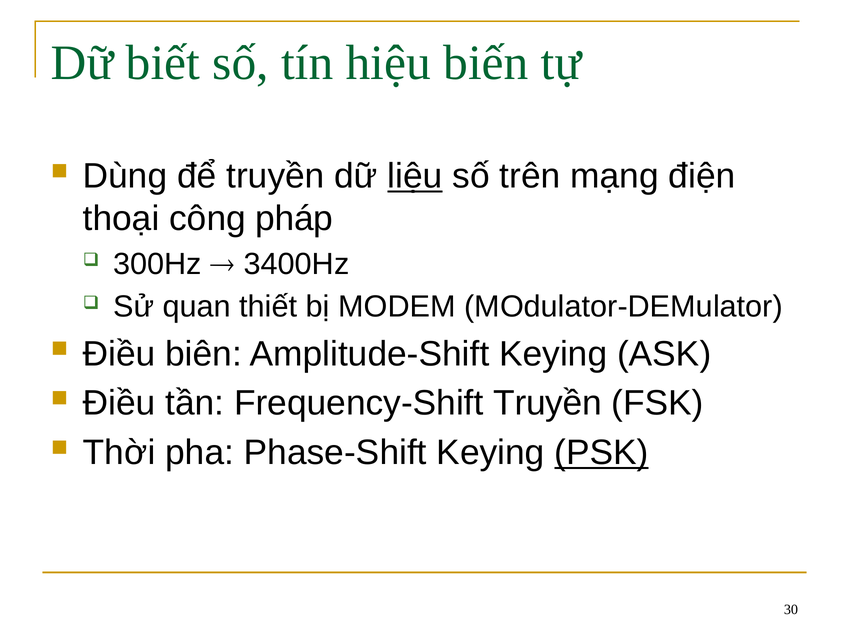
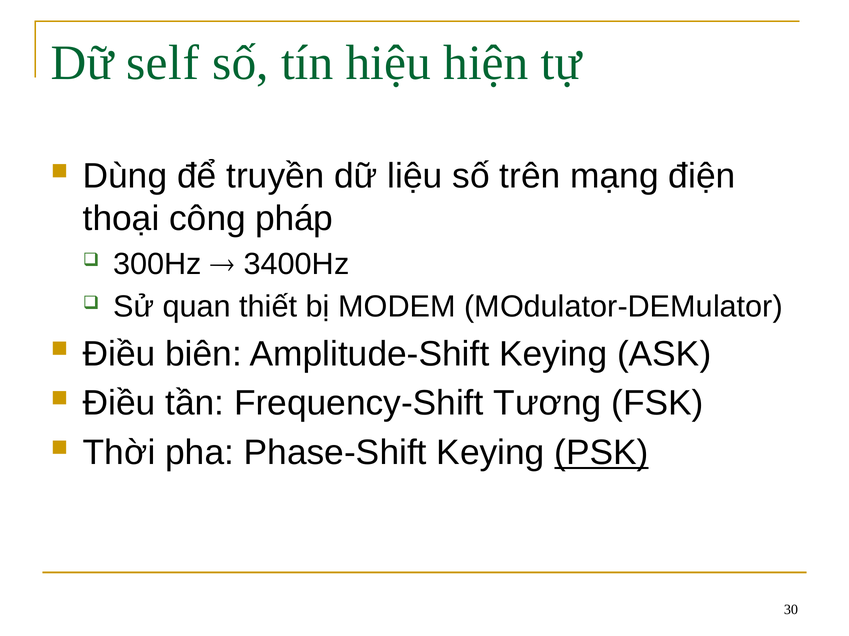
biết: biết -> self
biến: biến -> hiện
liệu underline: present -> none
Frequency-Shift Truyền: Truyền -> Tương
